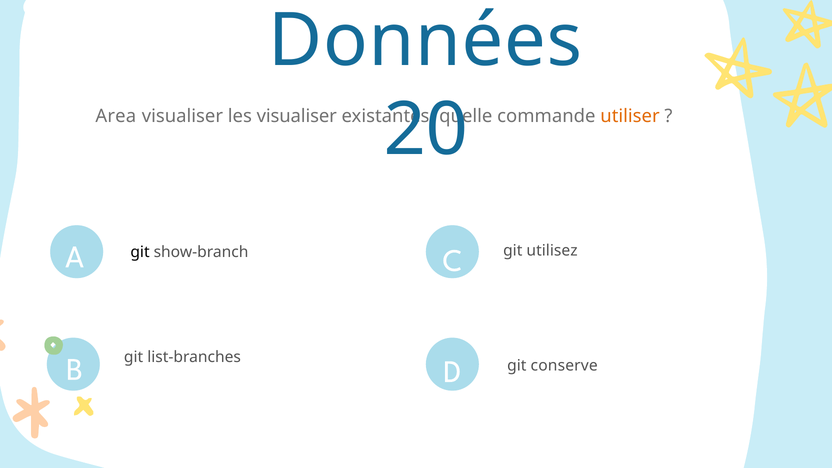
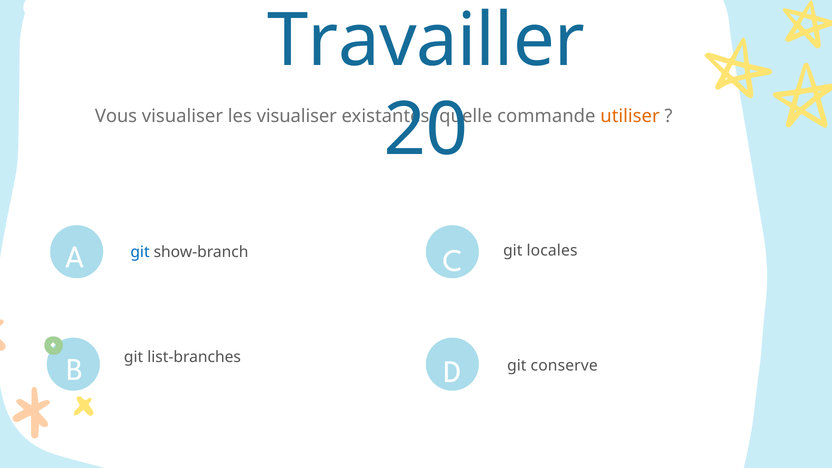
Données: Données -> Travailler
Area: Area -> Vous
utilisez: utilisez -> locales
git at (140, 252) colour: black -> blue
